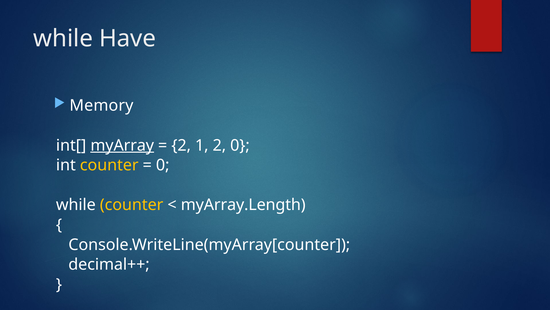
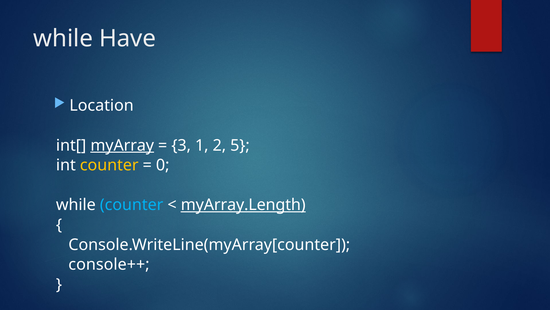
Memory: Memory -> Location
2 at (181, 145): 2 -> 3
2 0: 0 -> 5
counter at (132, 205) colour: yellow -> light blue
myArray.Length underline: none -> present
decimal++: decimal++ -> console++
